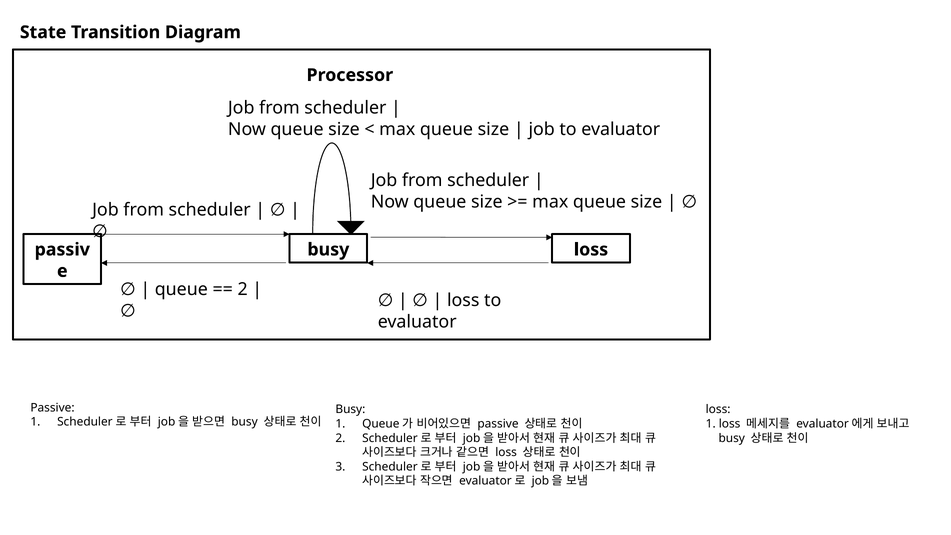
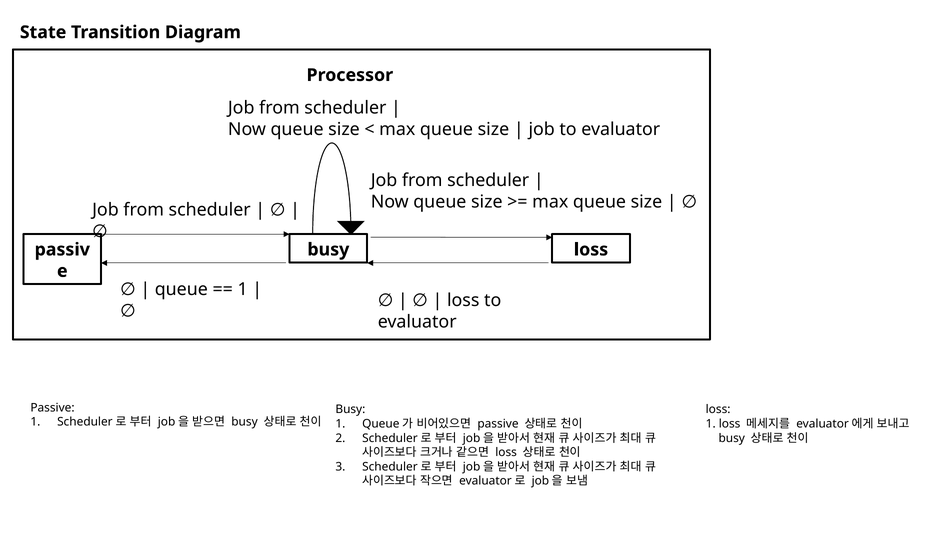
2 at (243, 289): 2 -> 1
